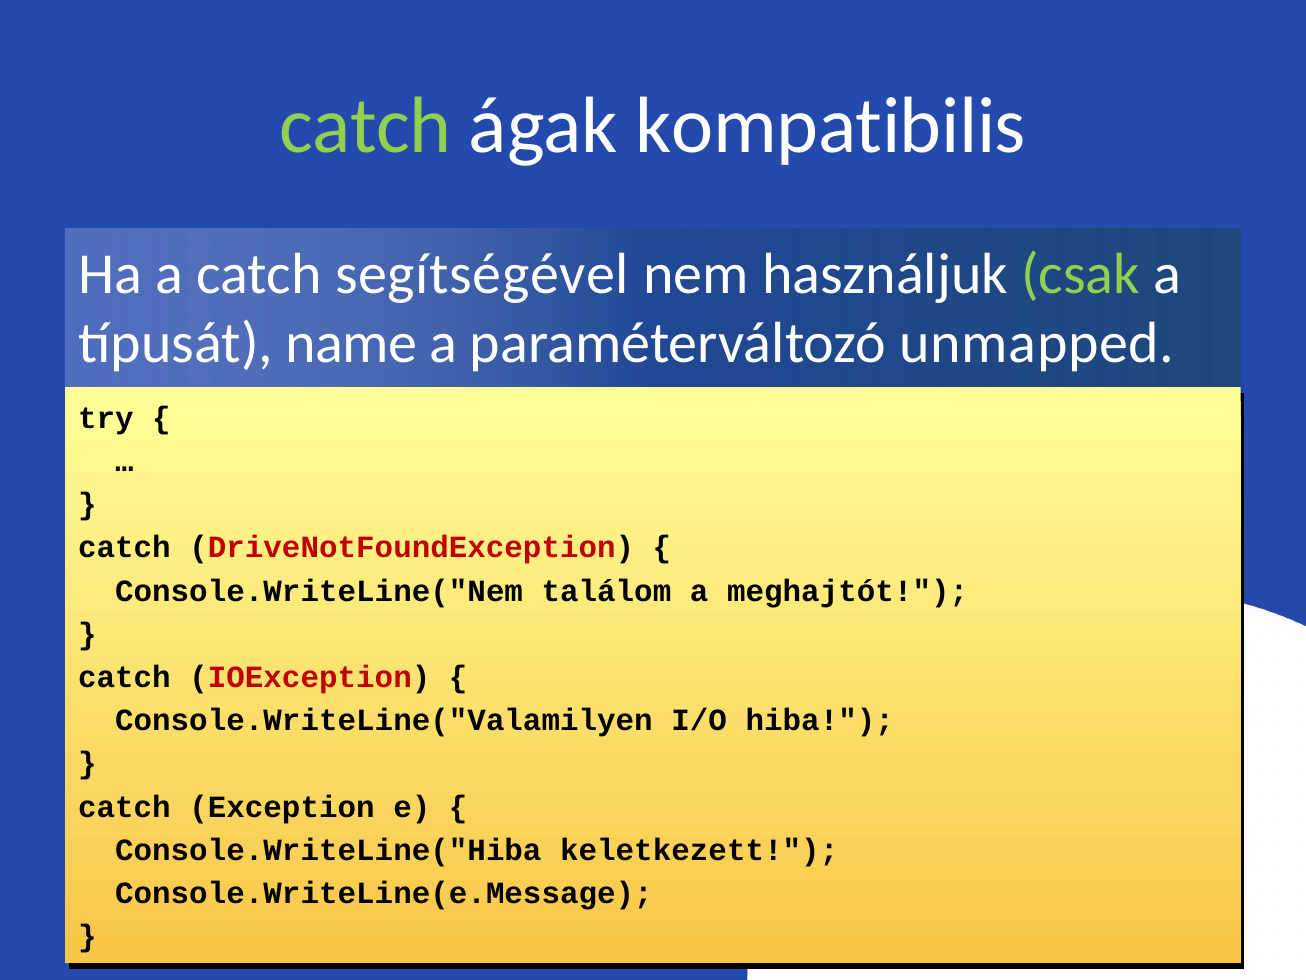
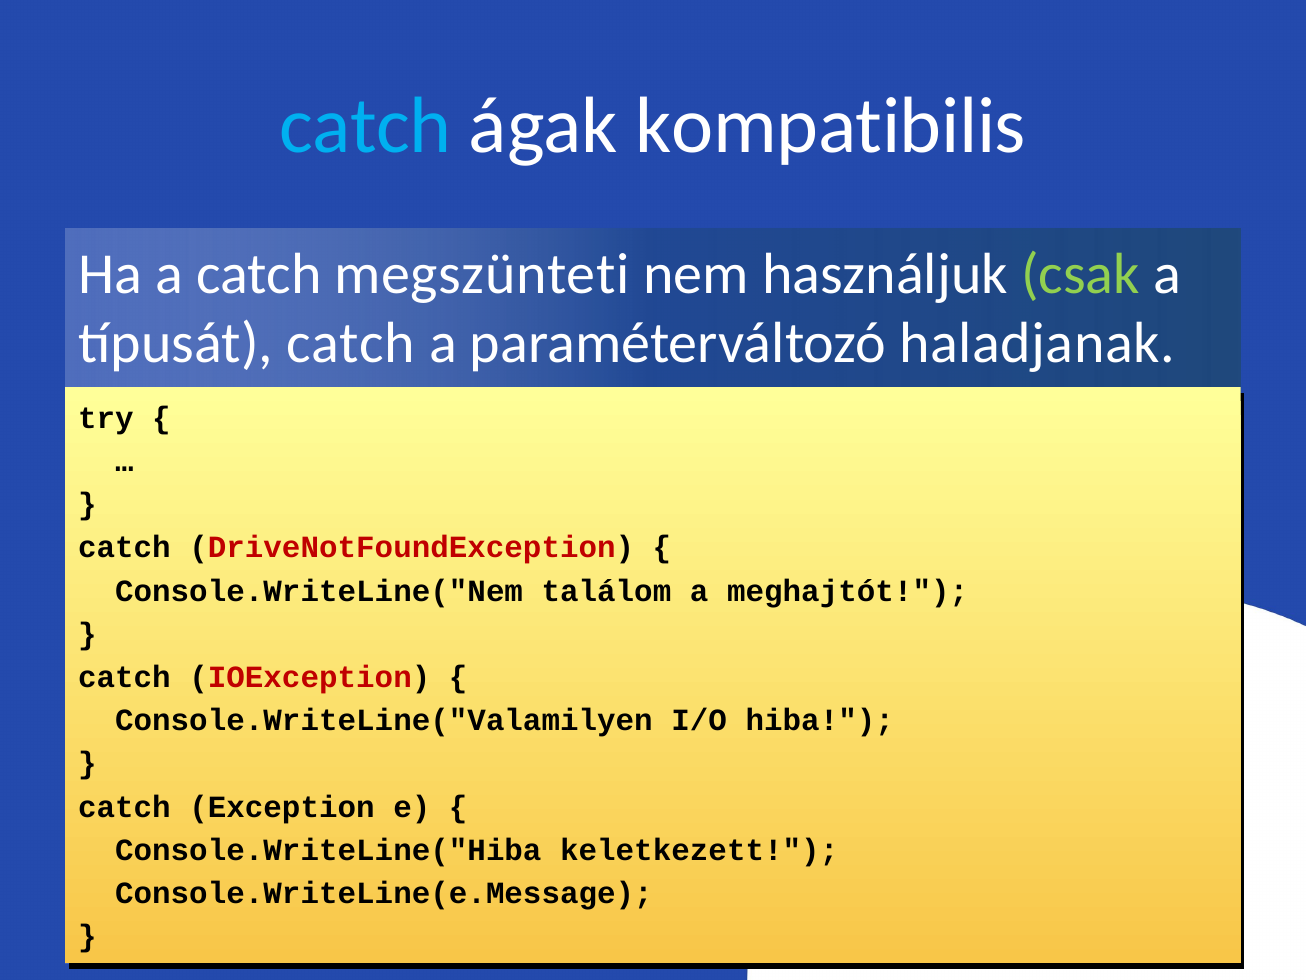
catch at (365, 126) colour: light green -> light blue
segítségével: segítségével -> megszünteti
típusát name: name -> catch
unmapped: unmapped -> haladjanak
